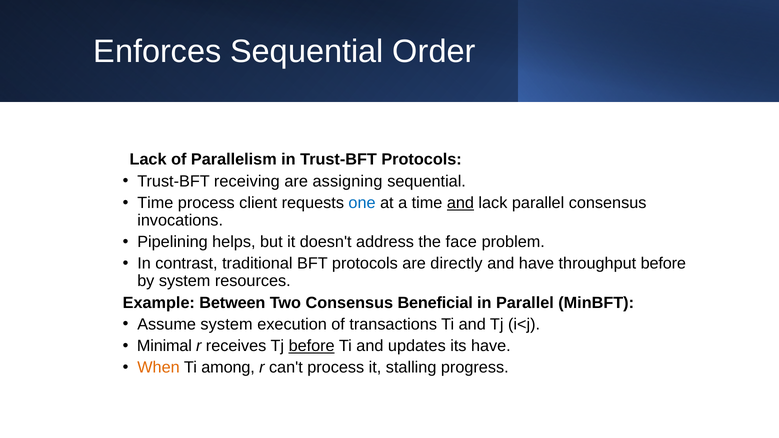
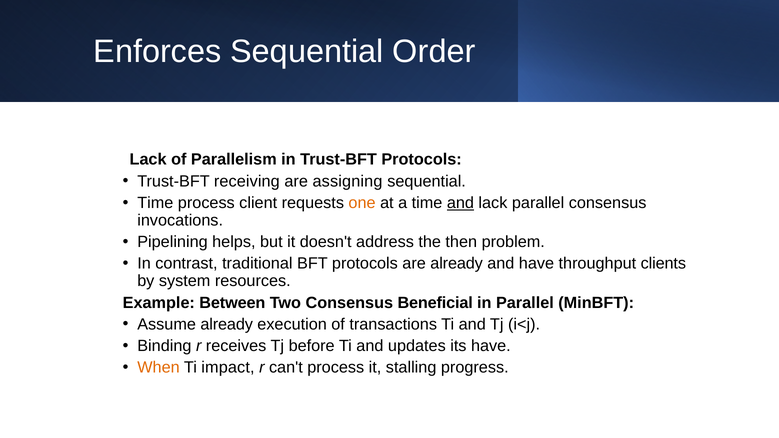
one colour: blue -> orange
face: face -> then
are directly: directly -> already
throughput before: before -> clients
Assume system: system -> already
Minimal: Minimal -> Binding
before at (312, 346) underline: present -> none
among: among -> impact
